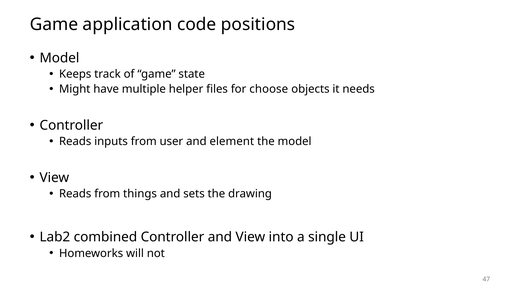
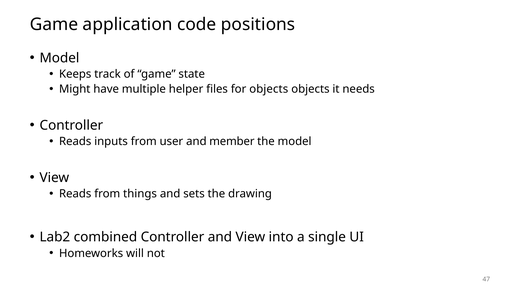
for choose: choose -> objects
element: element -> member
